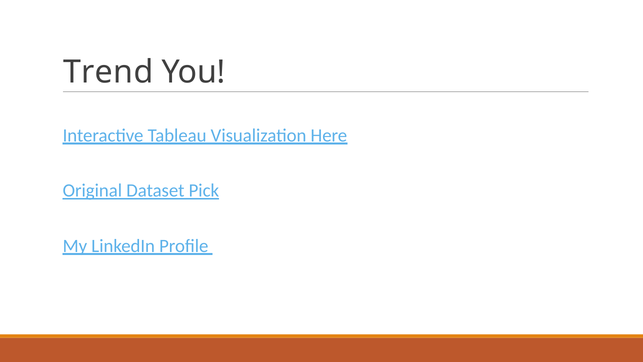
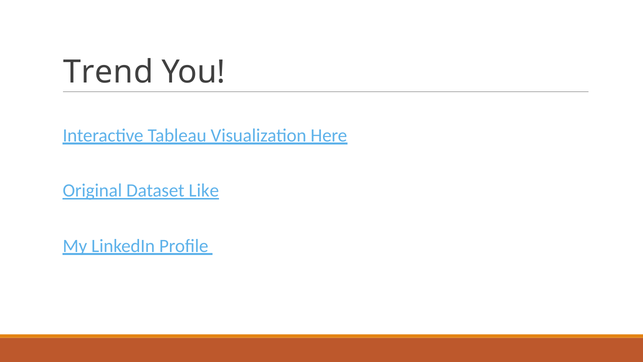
Pick: Pick -> Like
